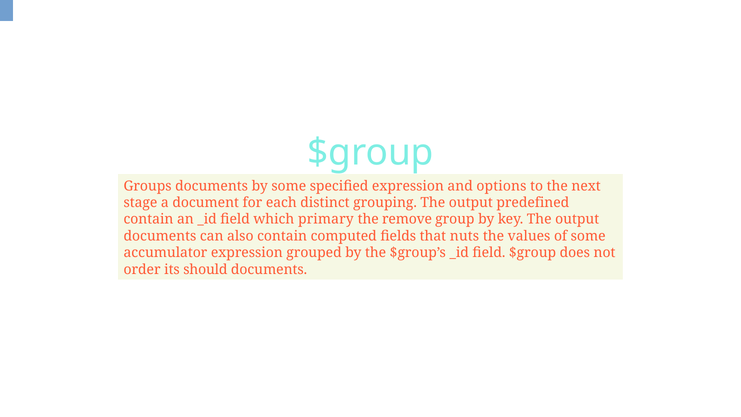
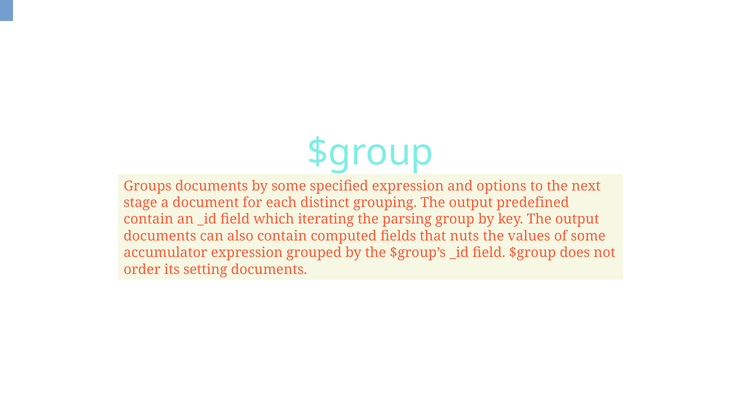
primary: primary -> iterating
remove: remove -> parsing
should: should -> setting
